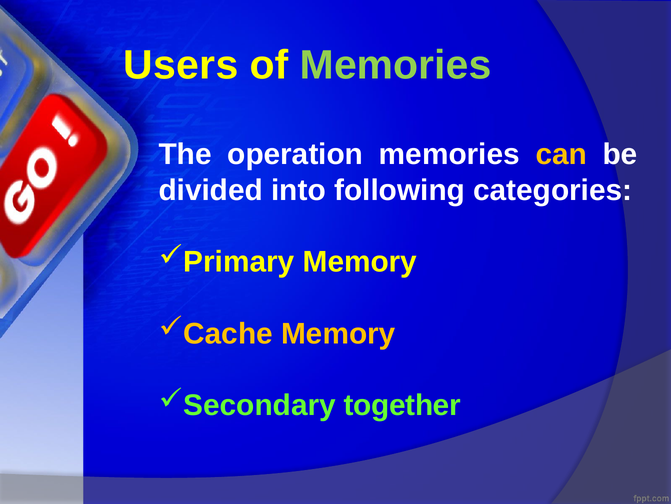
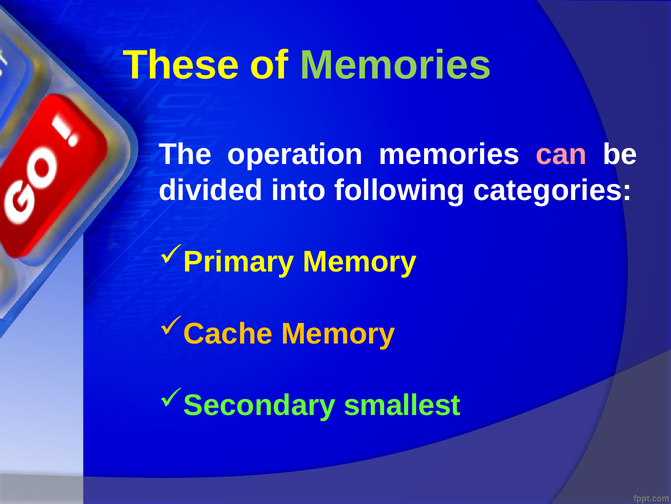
Users: Users -> These
can colour: yellow -> pink
together: together -> smallest
